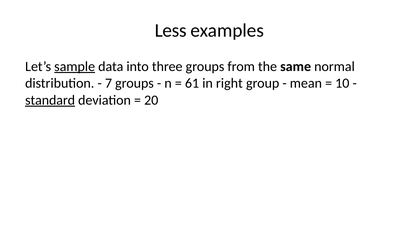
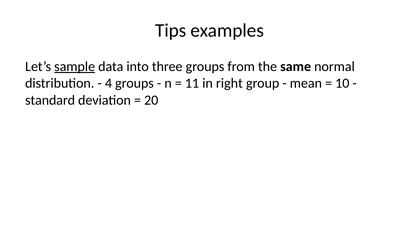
Less: Less -> Tips
7: 7 -> 4
61: 61 -> 11
standard underline: present -> none
